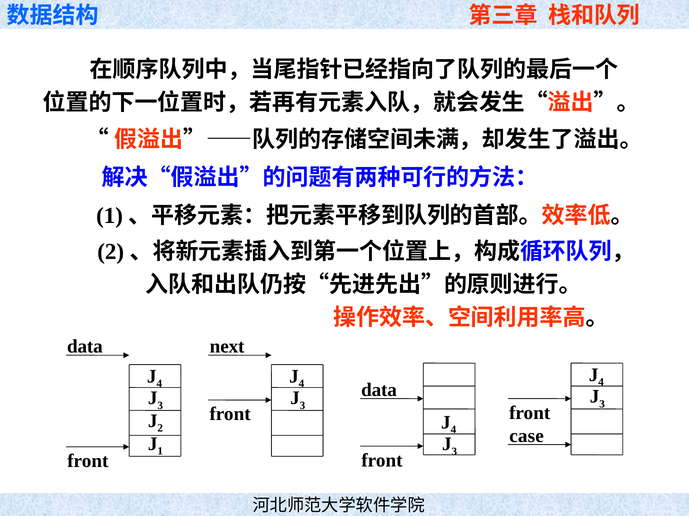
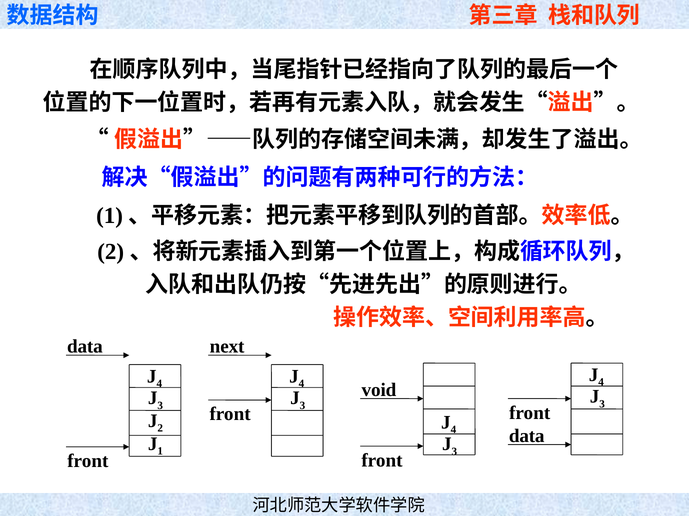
data at (379, 390): data -> void
case at (527, 436): case -> data
